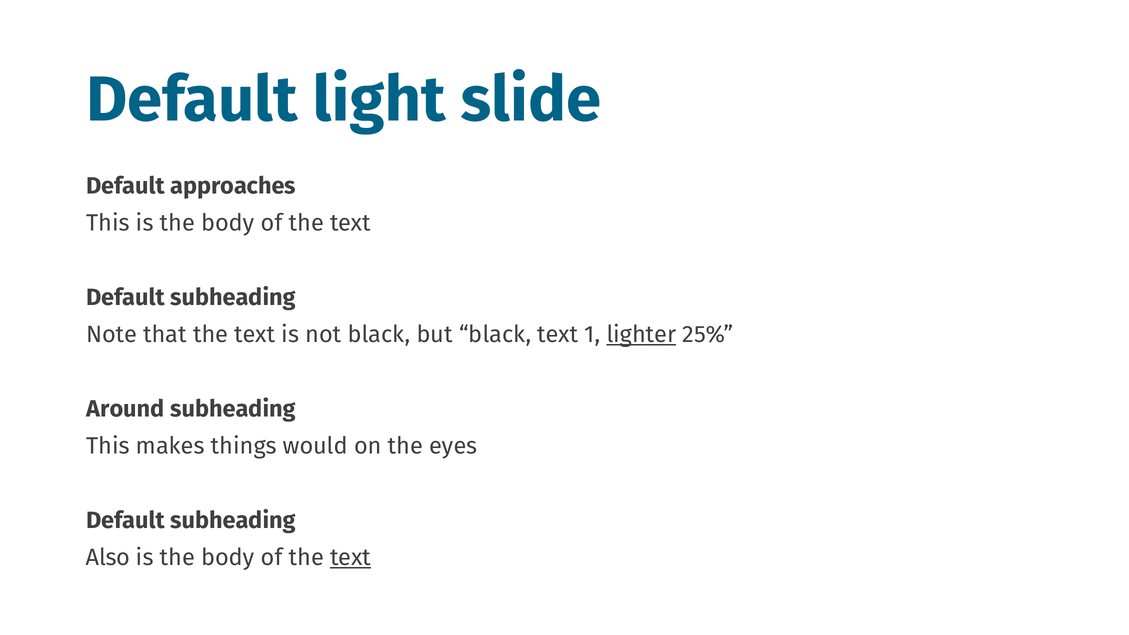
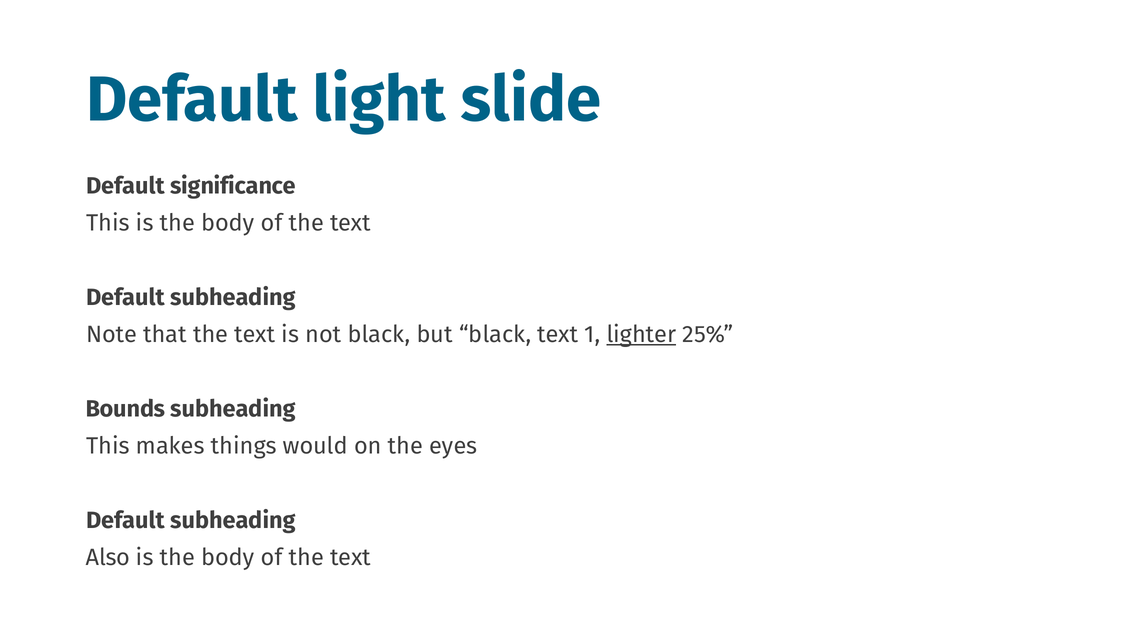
approaches: approaches -> significance
Around: Around -> Bounds
text at (351, 558) underline: present -> none
